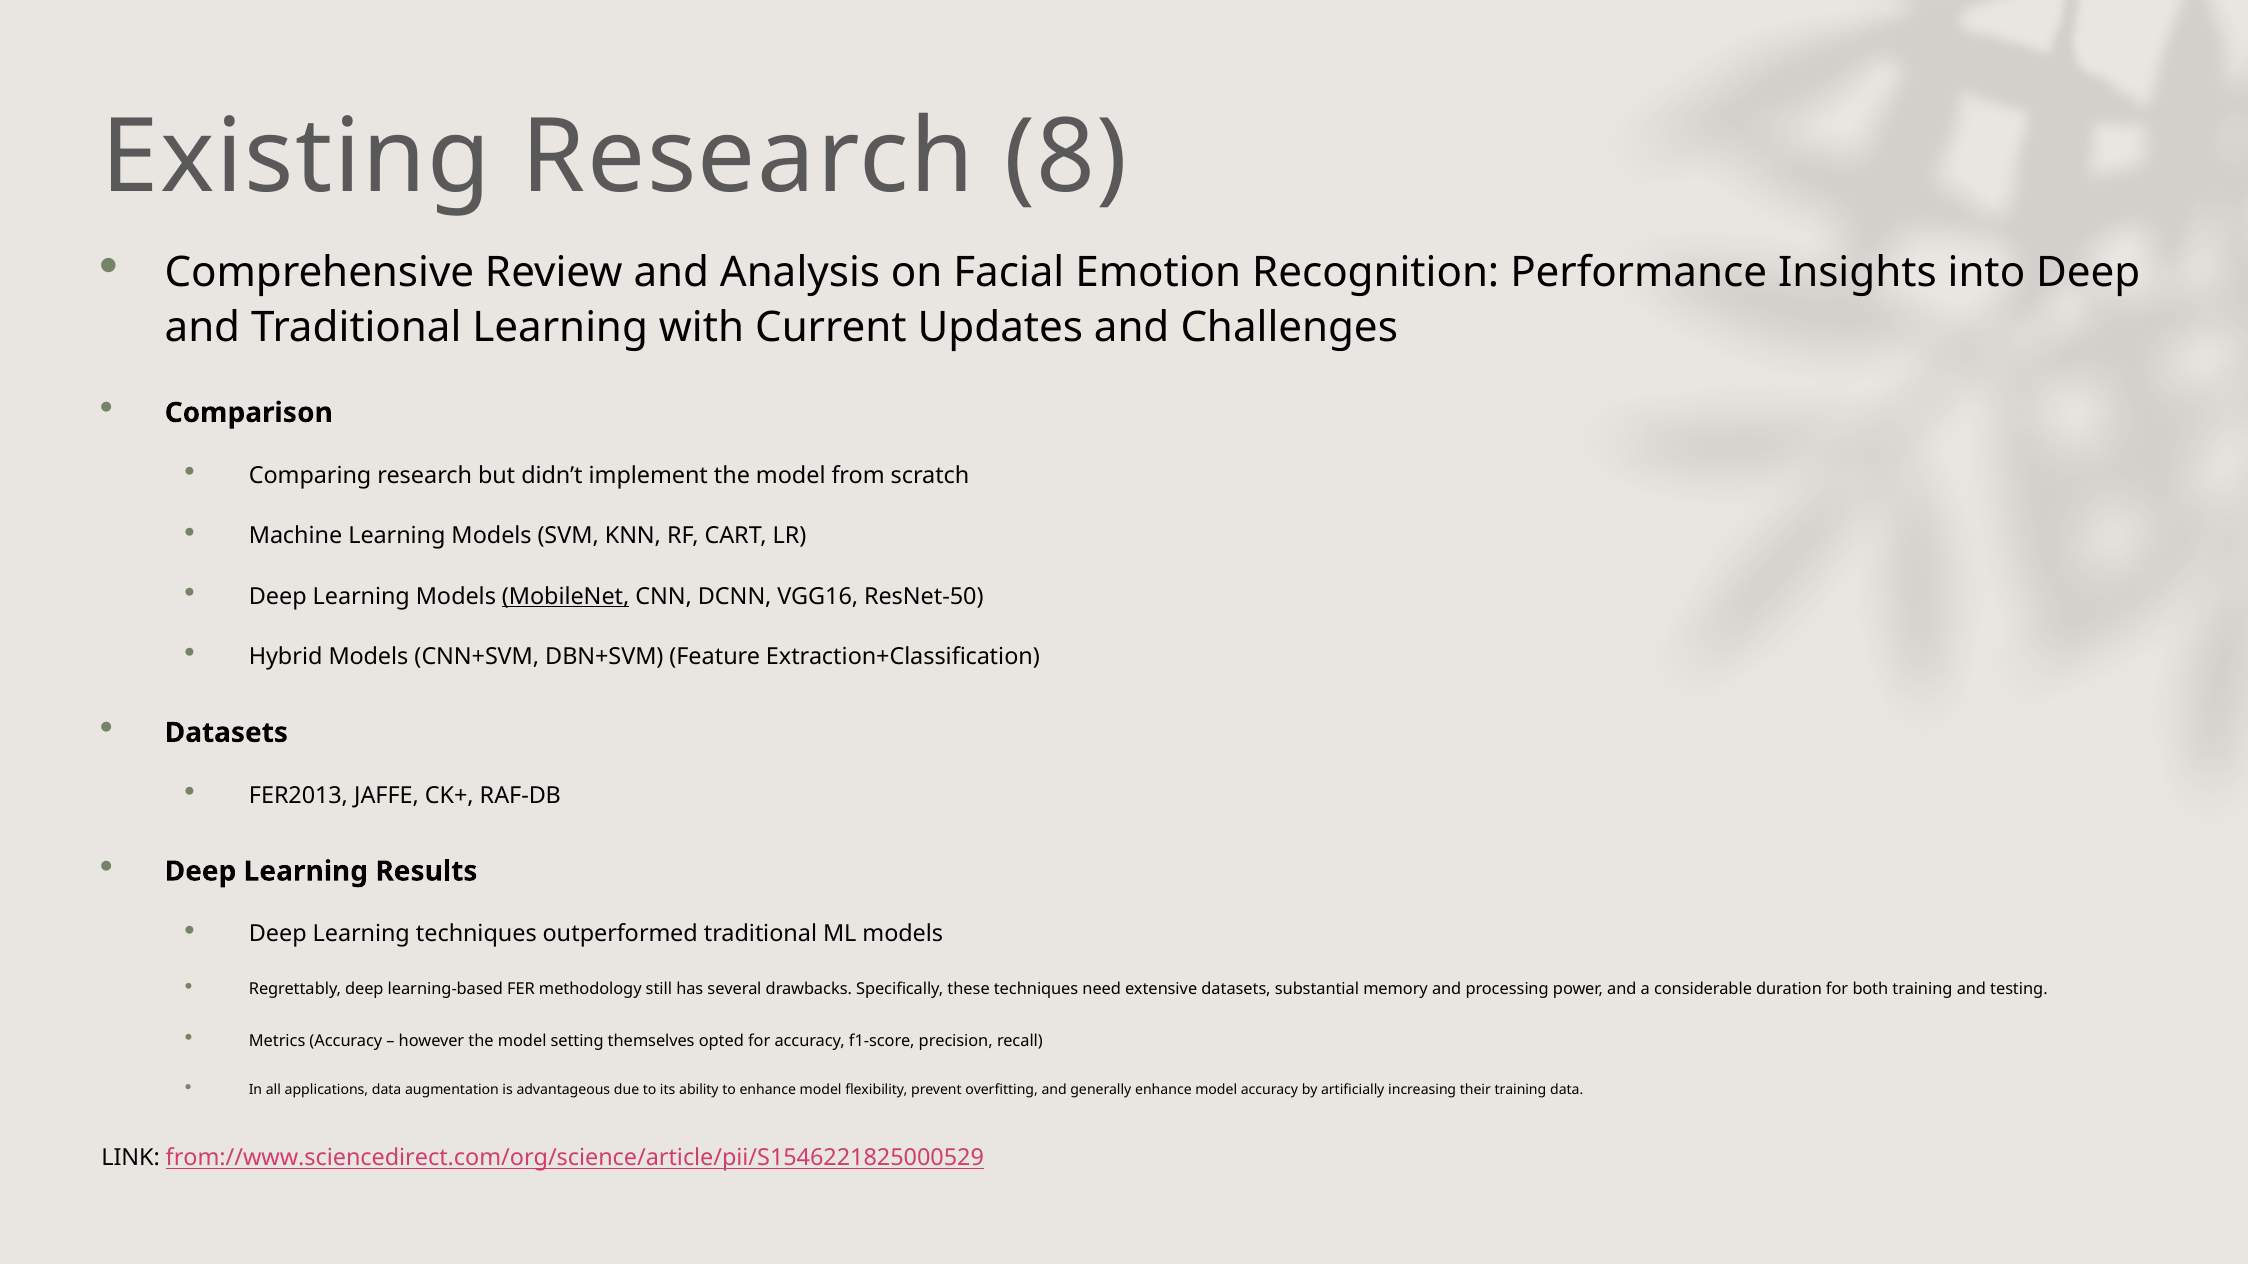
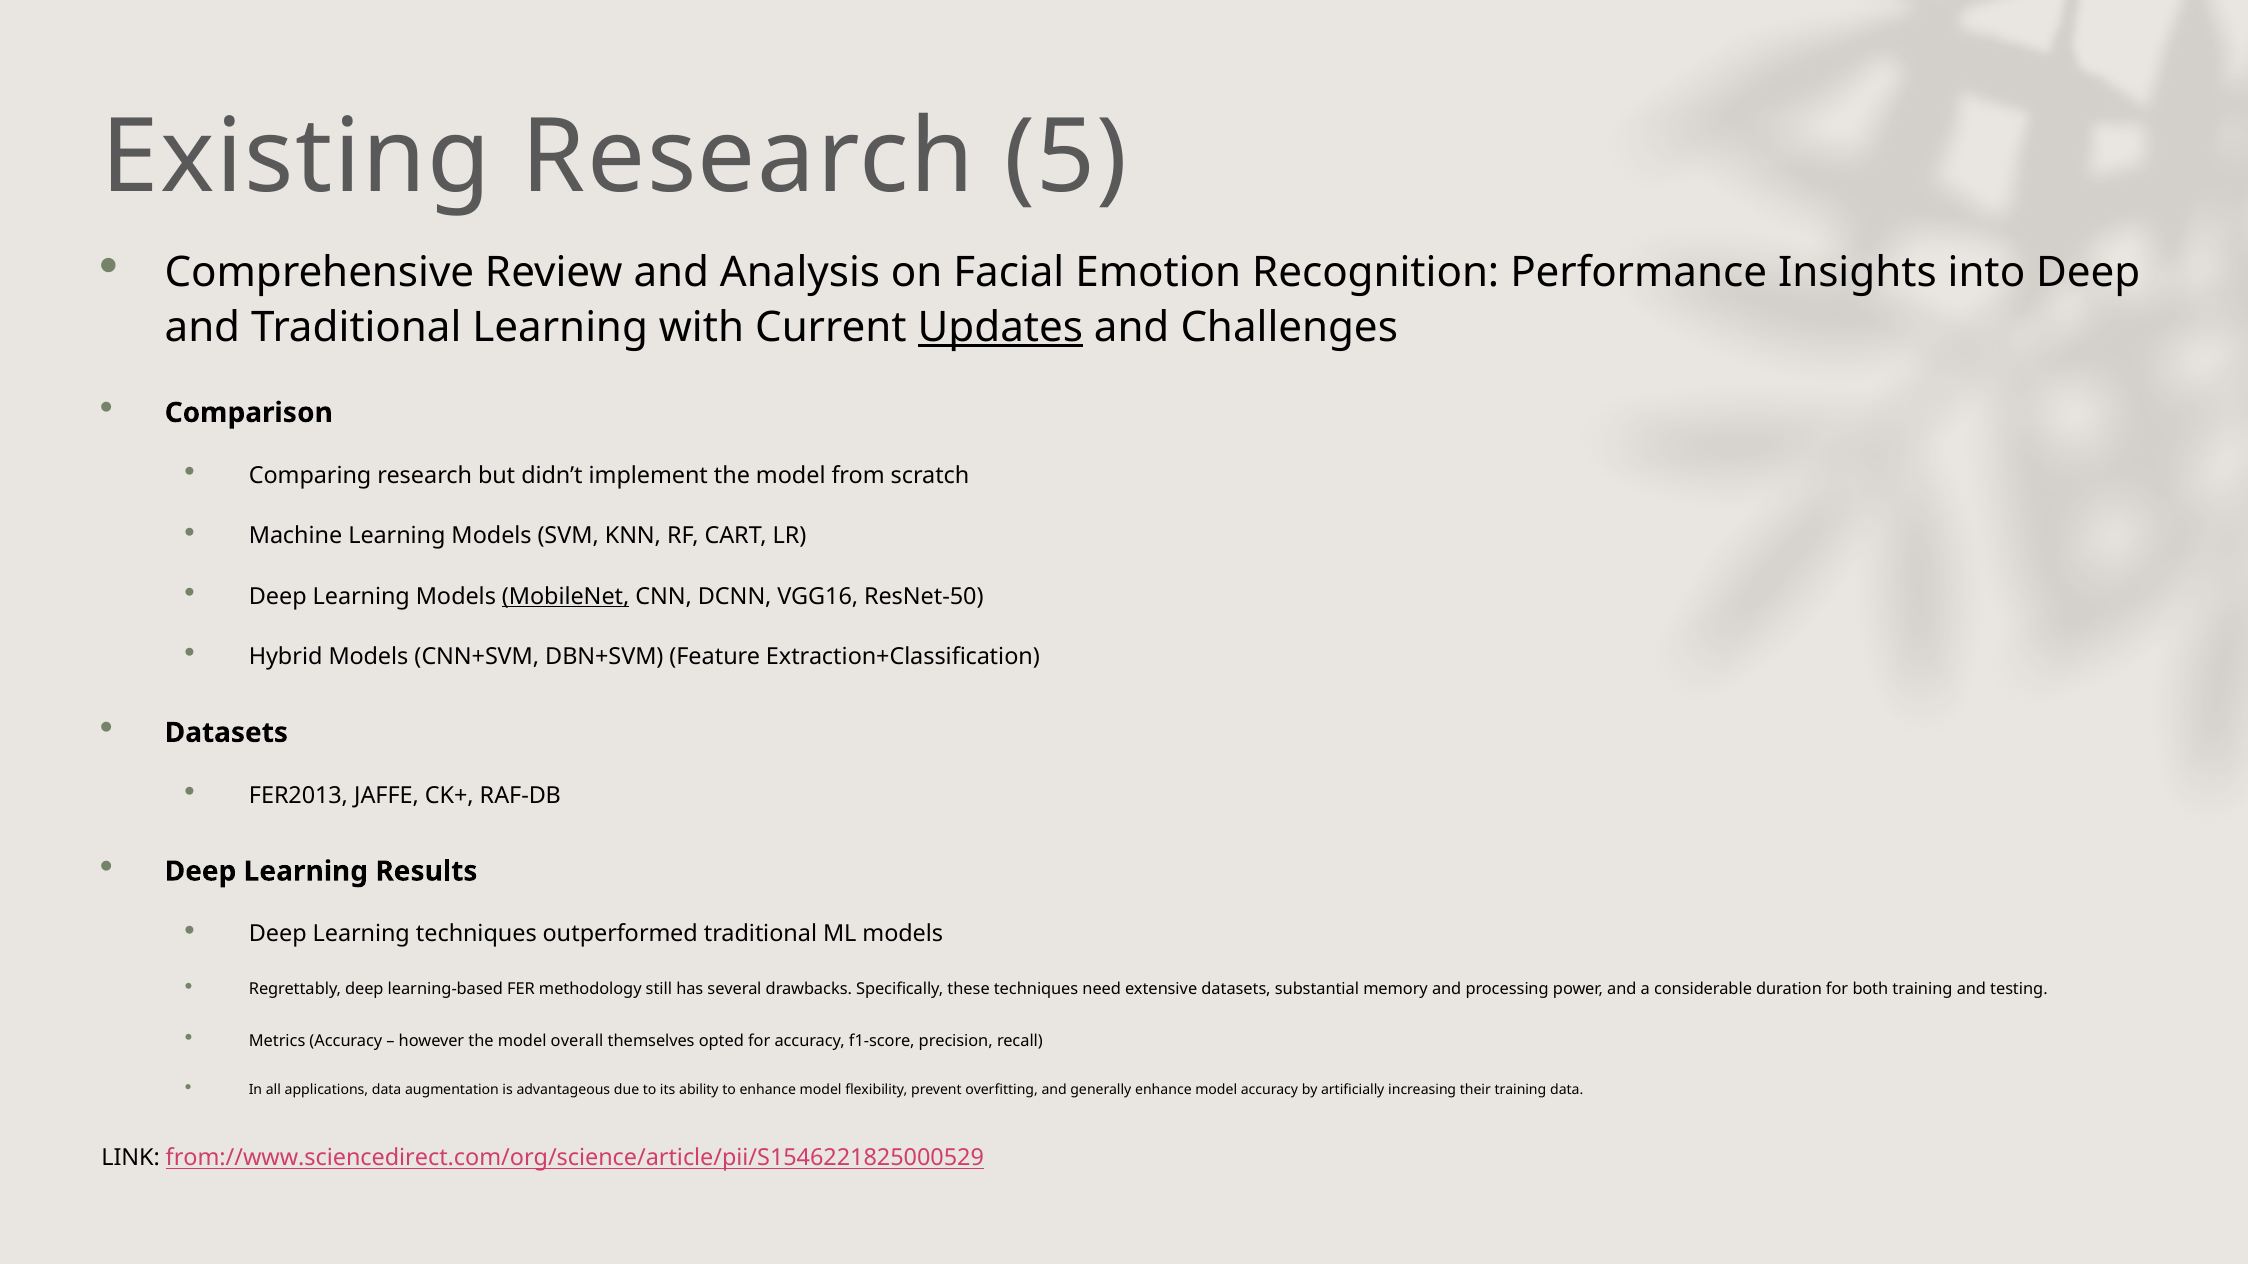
8: 8 -> 5
Updates underline: none -> present
setting: setting -> overall
